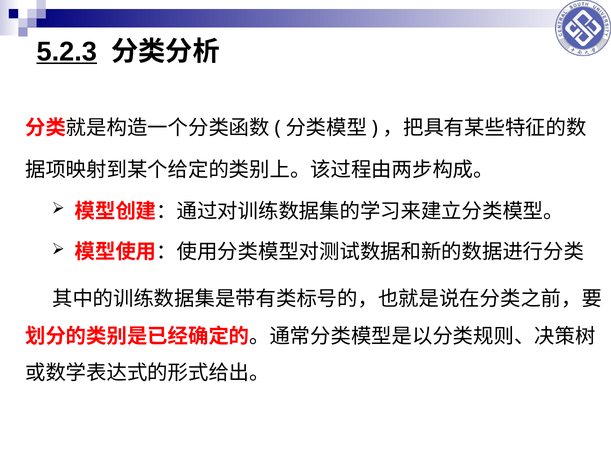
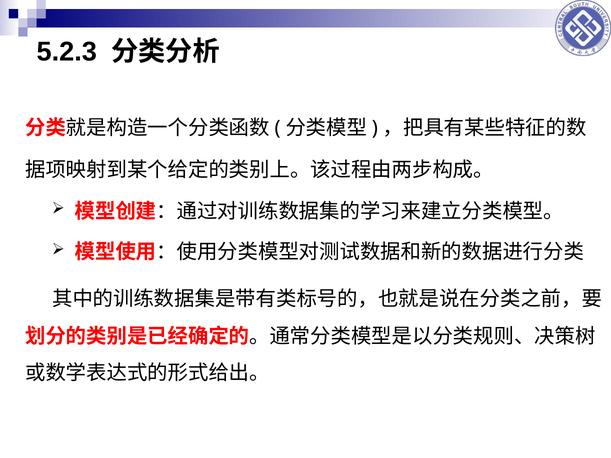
5.2.3 underline: present -> none
